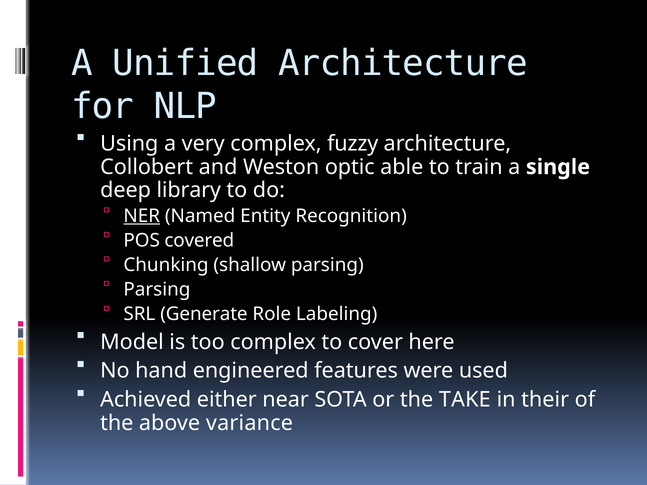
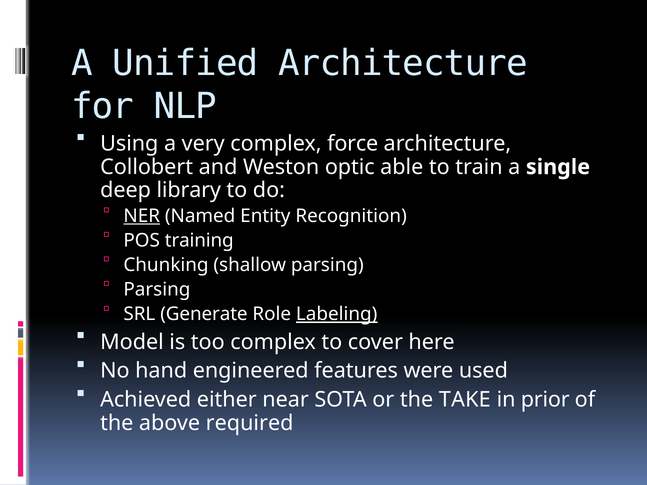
fuzzy: fuzzy -> force
covered: covered -> training
Labeling underline: none -> present
their: their -> prior
variance: variance -> required
